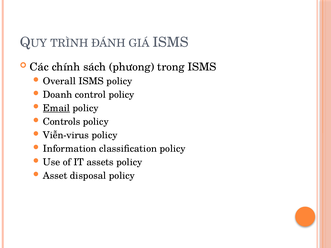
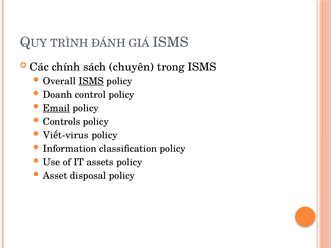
phưong: phưong -> chuyên
ISMS at (91, 81) underline: none -> present
Viễn-virus: Viễn-virus -> Viết-virus
